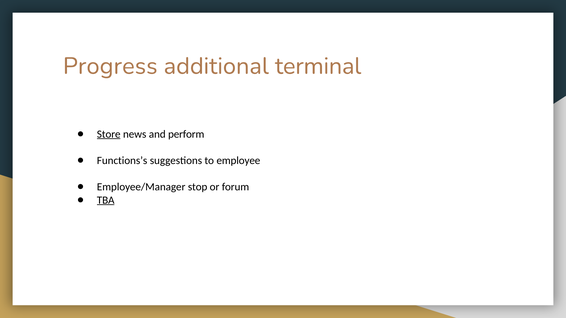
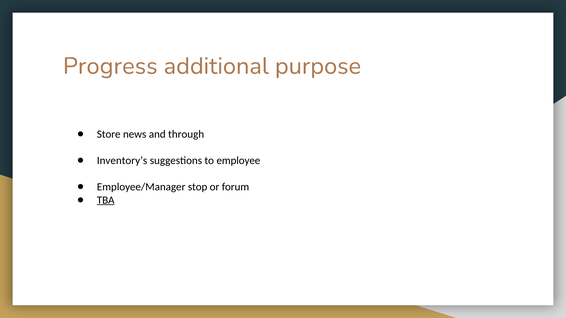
terminal: terminal -> purpose
Store underline: present -> none
perform: perform -> through
Functions’s: Functions’s -> Inventory’s
